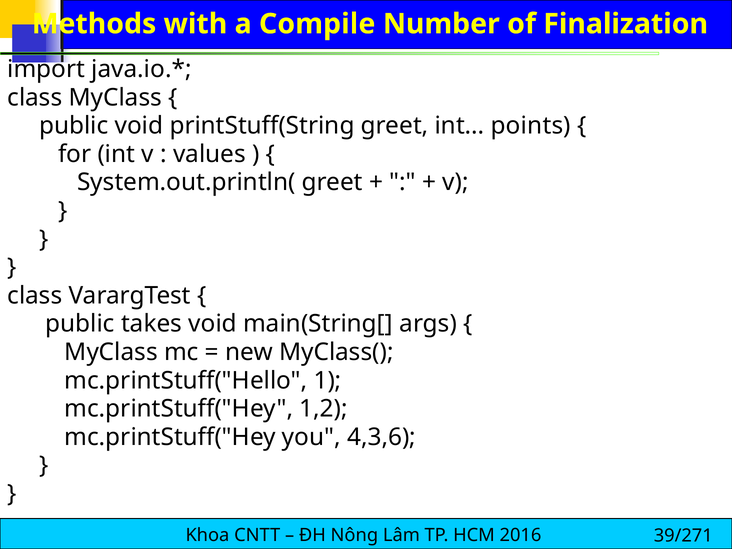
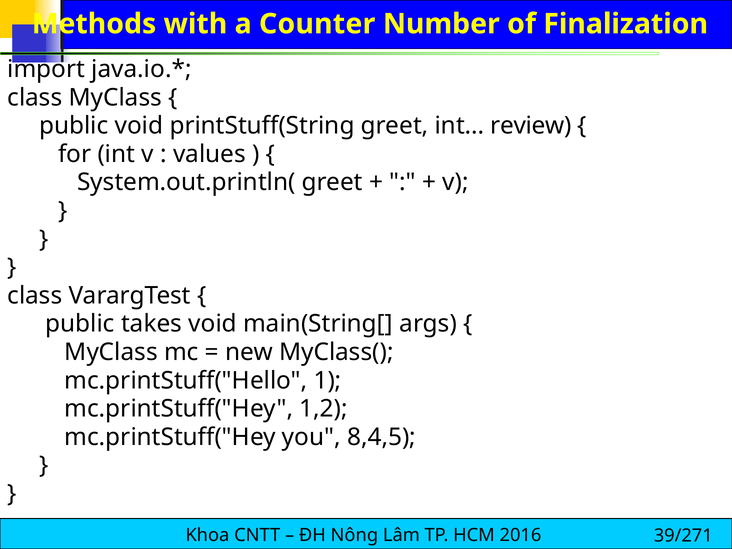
Compile: Compile -> Counter
points: points -> review
4,3,6: 4,3,6 -> 8,4,5
